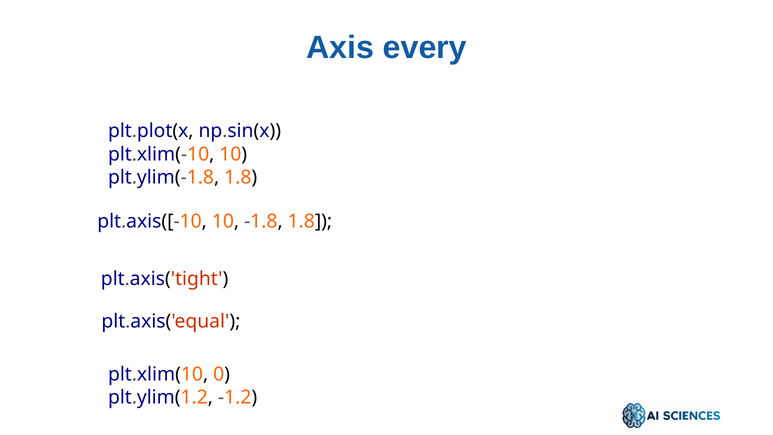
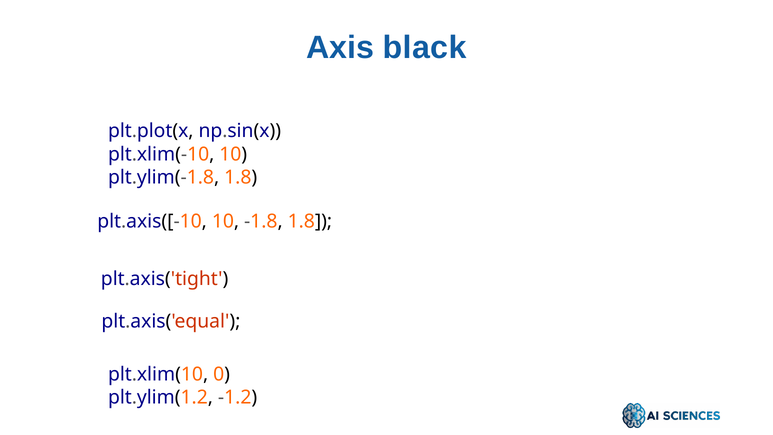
every: every -> black
